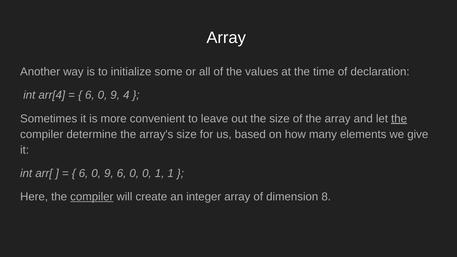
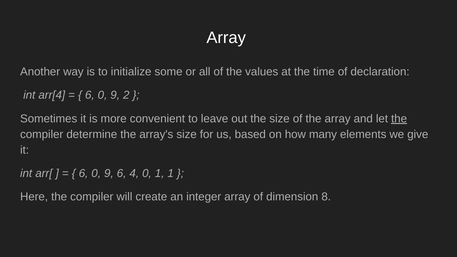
4: 4 -> 2
9 6 0: 0 -> 4
compiler at (92, 197) underline: present -> none
